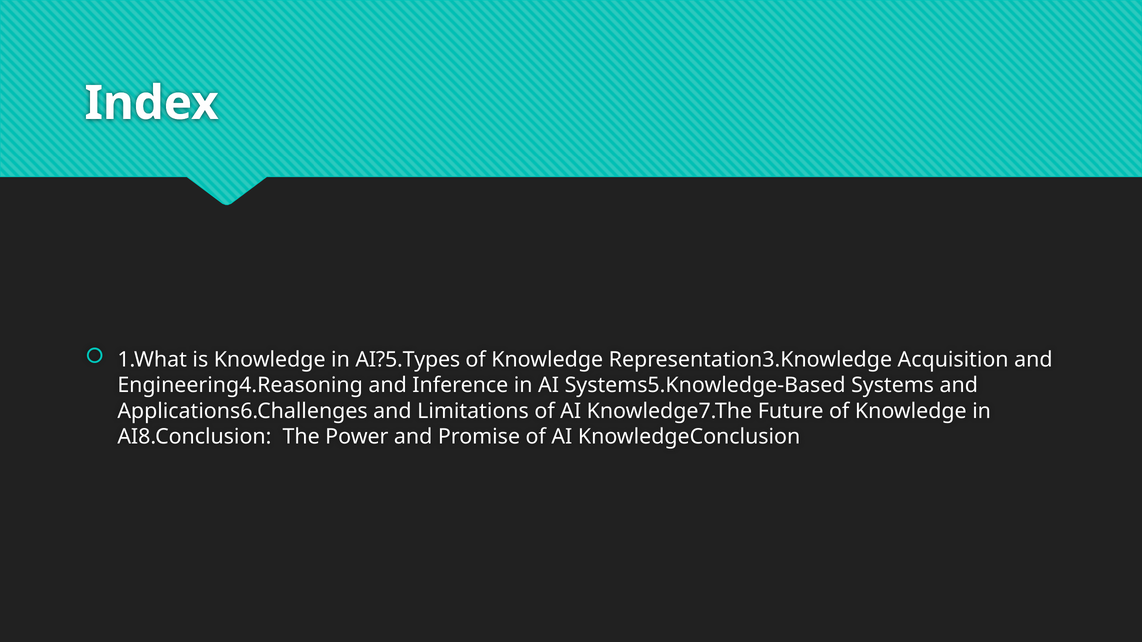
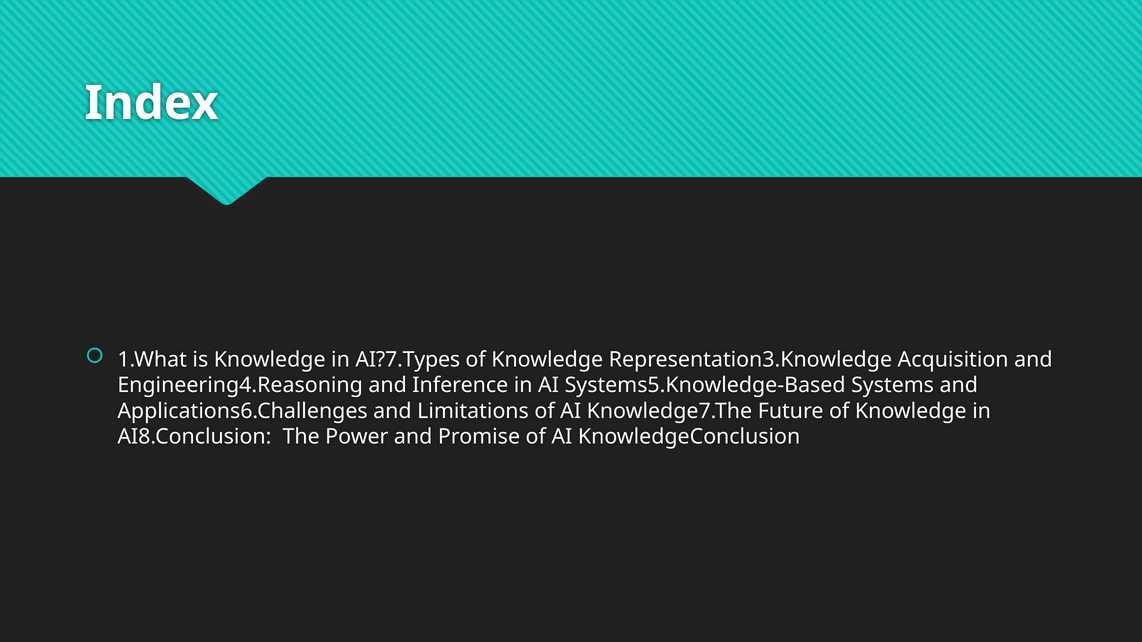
AI?5.Types: AI?5.Types -> AI?7.Types
